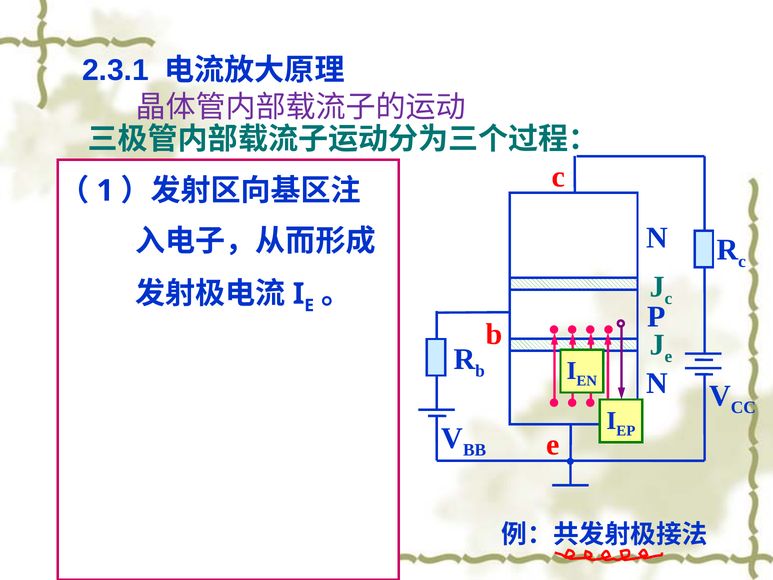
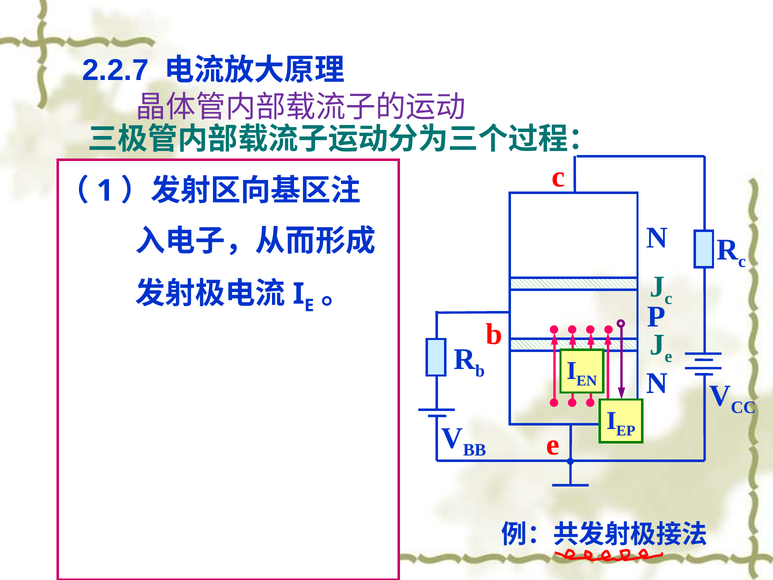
2.3.1: 2.3.1 -> 2.2.7
